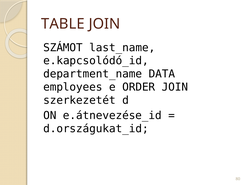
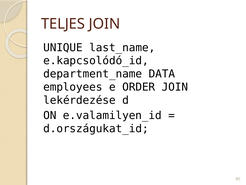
TABLE: TABLE -> TELJES
SZÁMOT: SZÁMOT -> UNIQUE
szerkezetét: szerkezetét -> lekérdezése
e.átnevezése_id: e.átnevezése_id -> e.valamilyen_id
